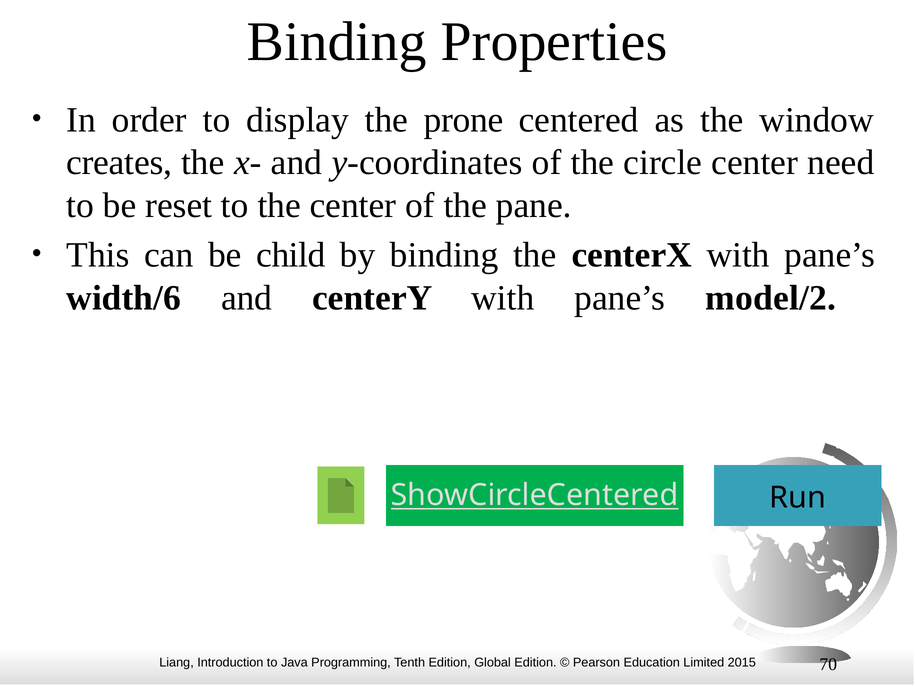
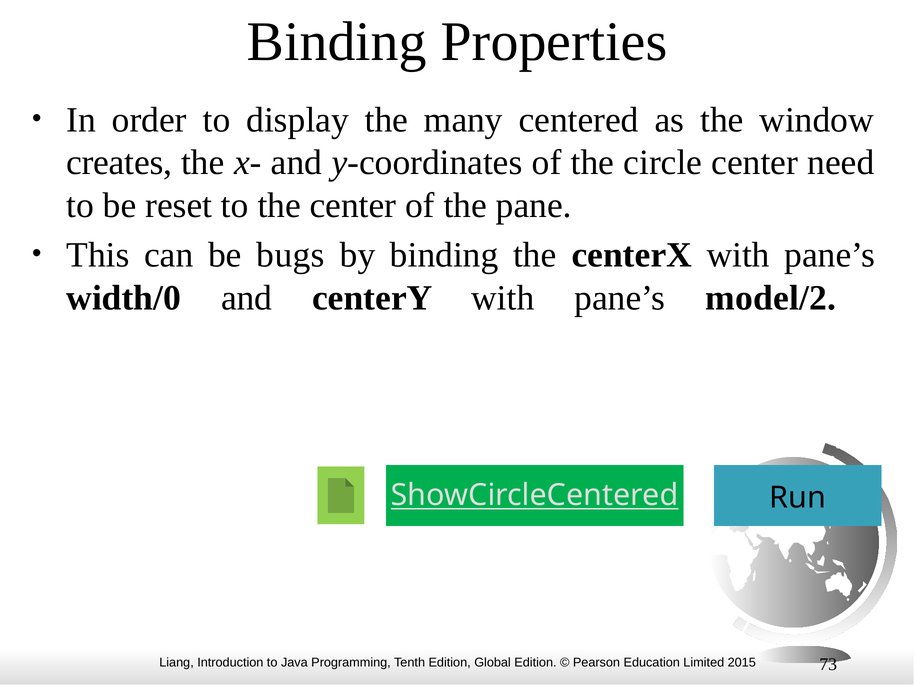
prone: prone -> many
child: child -> bugs
width/6: width/6 -> width/0
70: 70 -> 73
